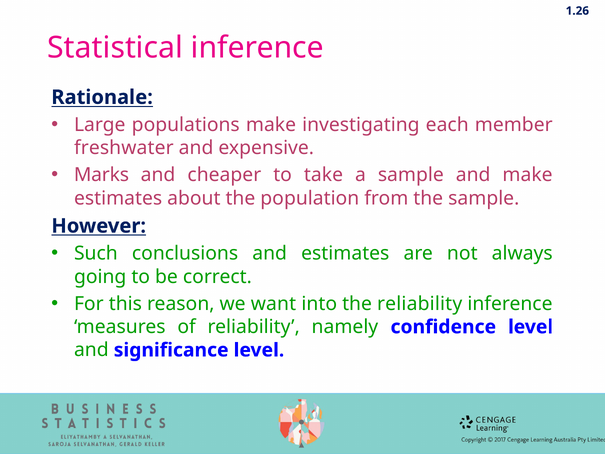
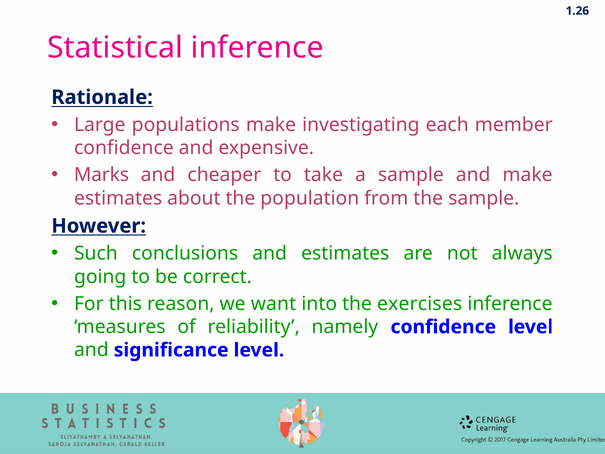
freshwater at (124, 148): freshwater -> confidence
the reliability: reliability -> exercises
